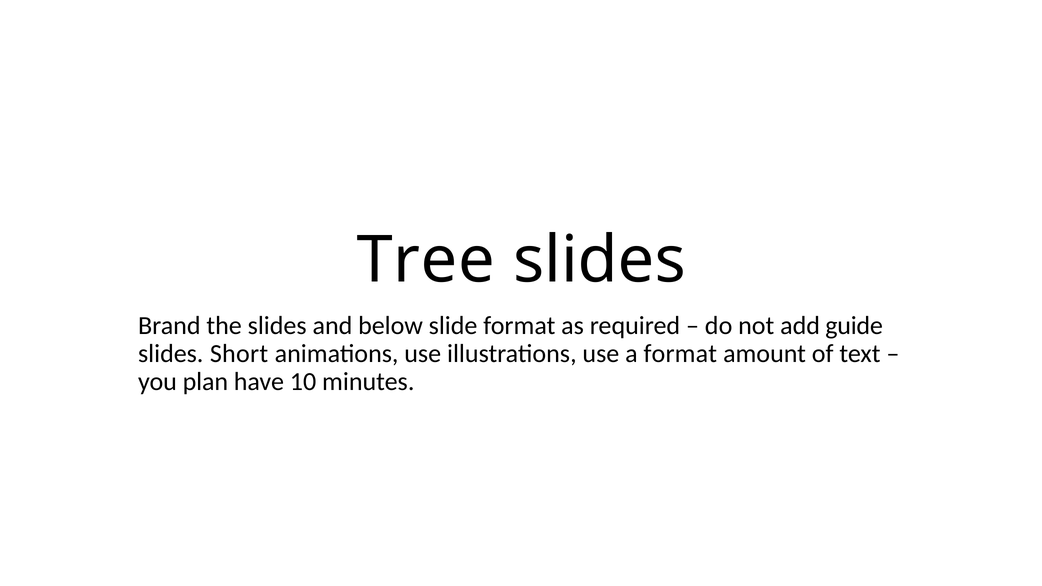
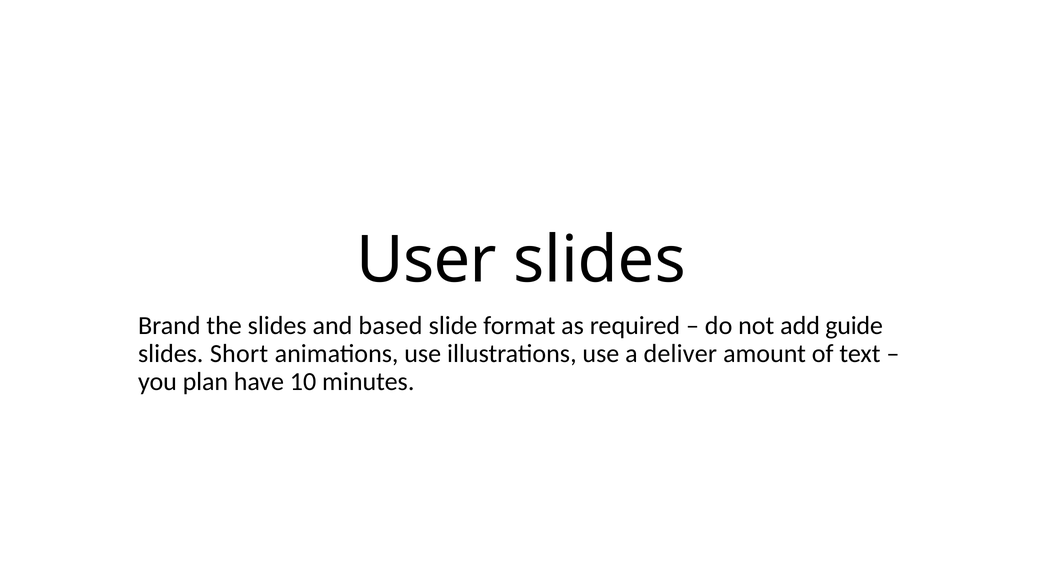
Tree: Tree -> User
below: below -> based
a format: format -> deliver
